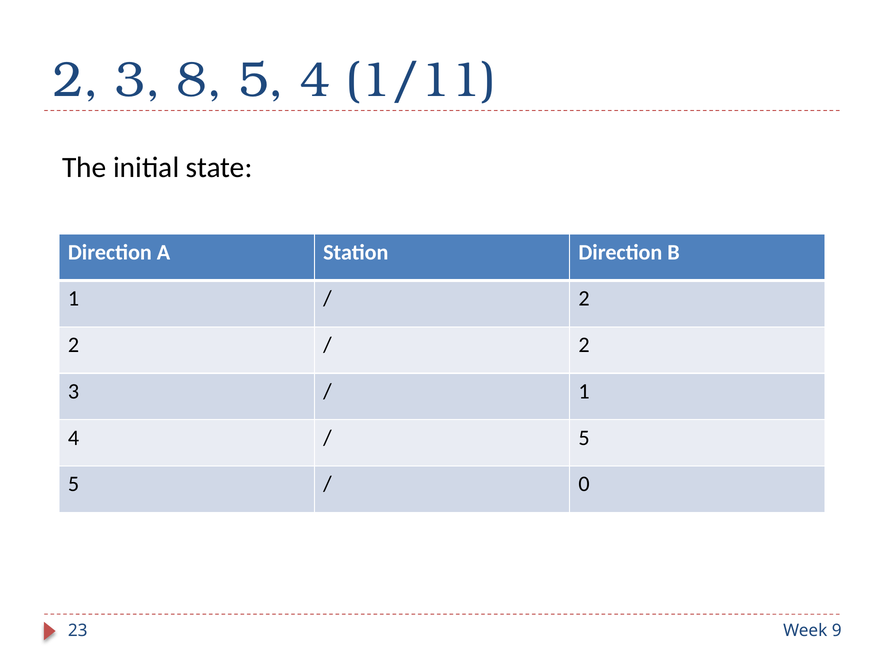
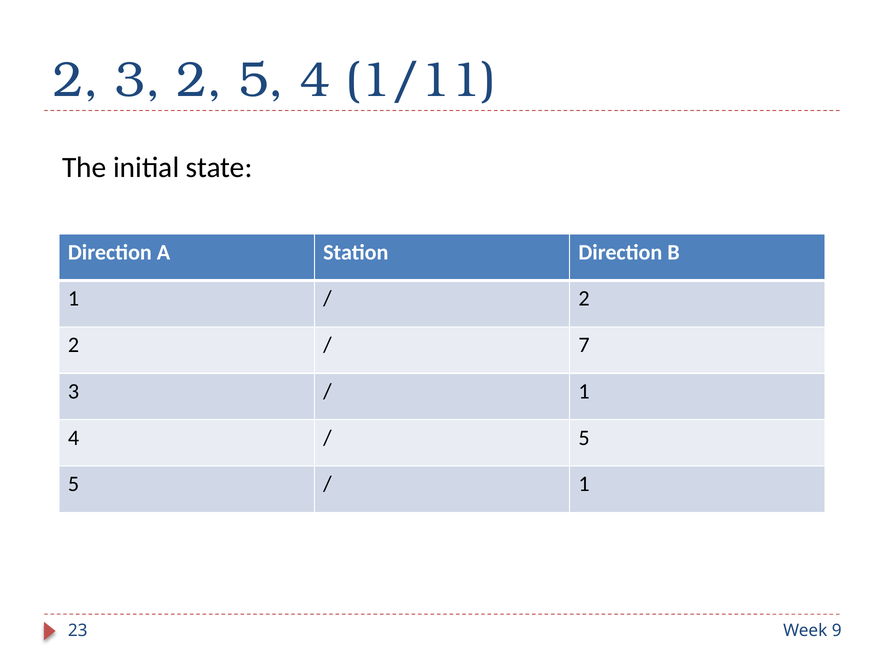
3 8: 8 -> 2
2 at (584, 345): 2 -> 7
0 at (584, 484): 0 -> 1
